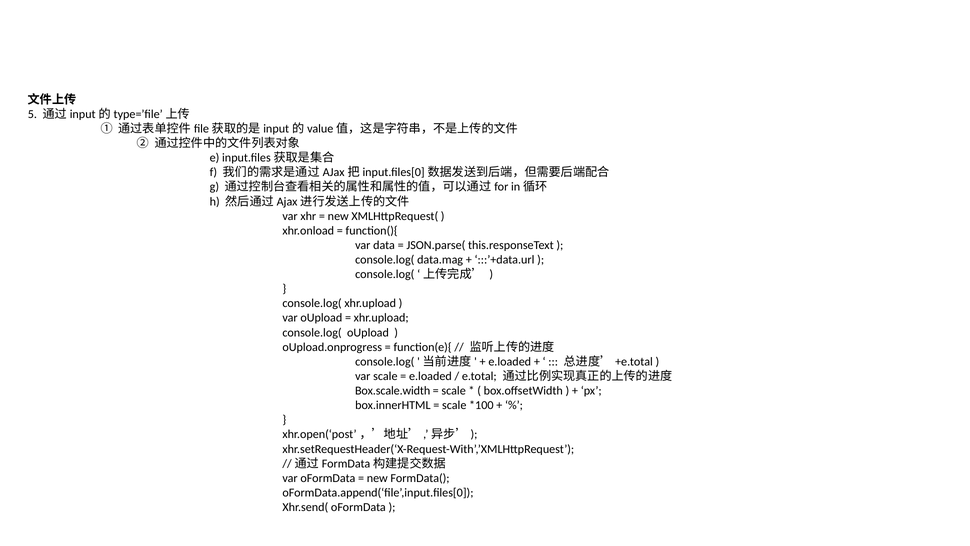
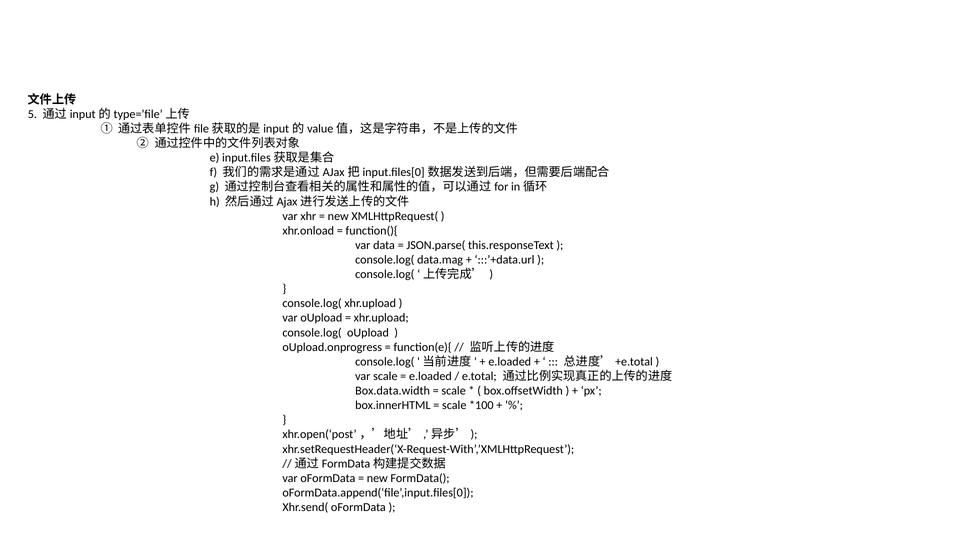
Box.scale.width: Box.scale.width -> Box.data.width
